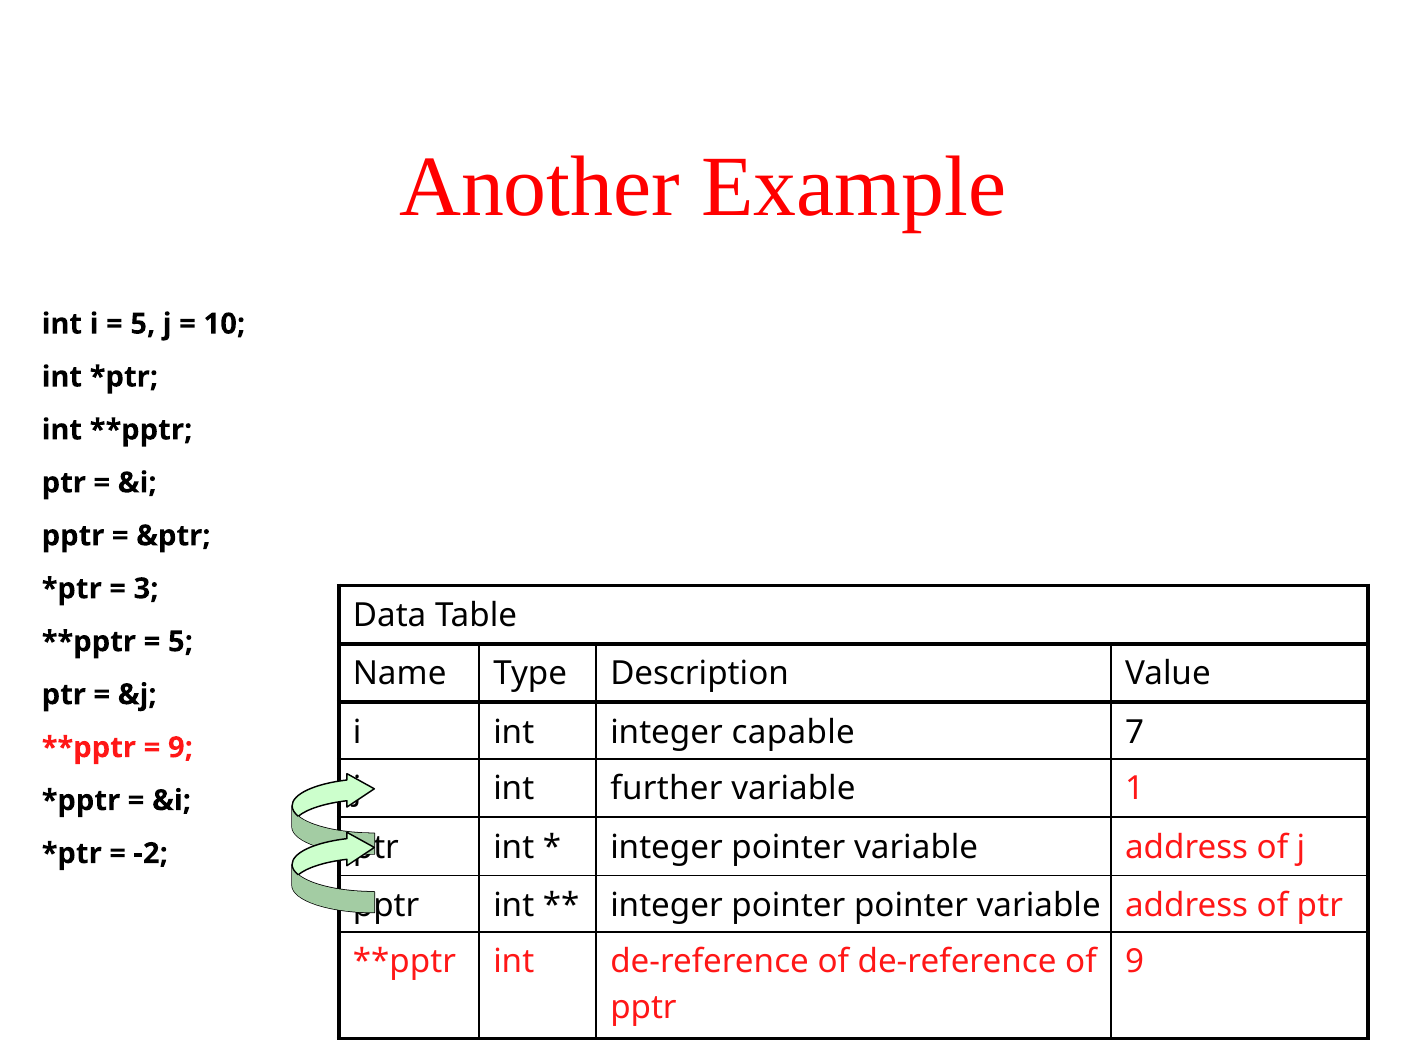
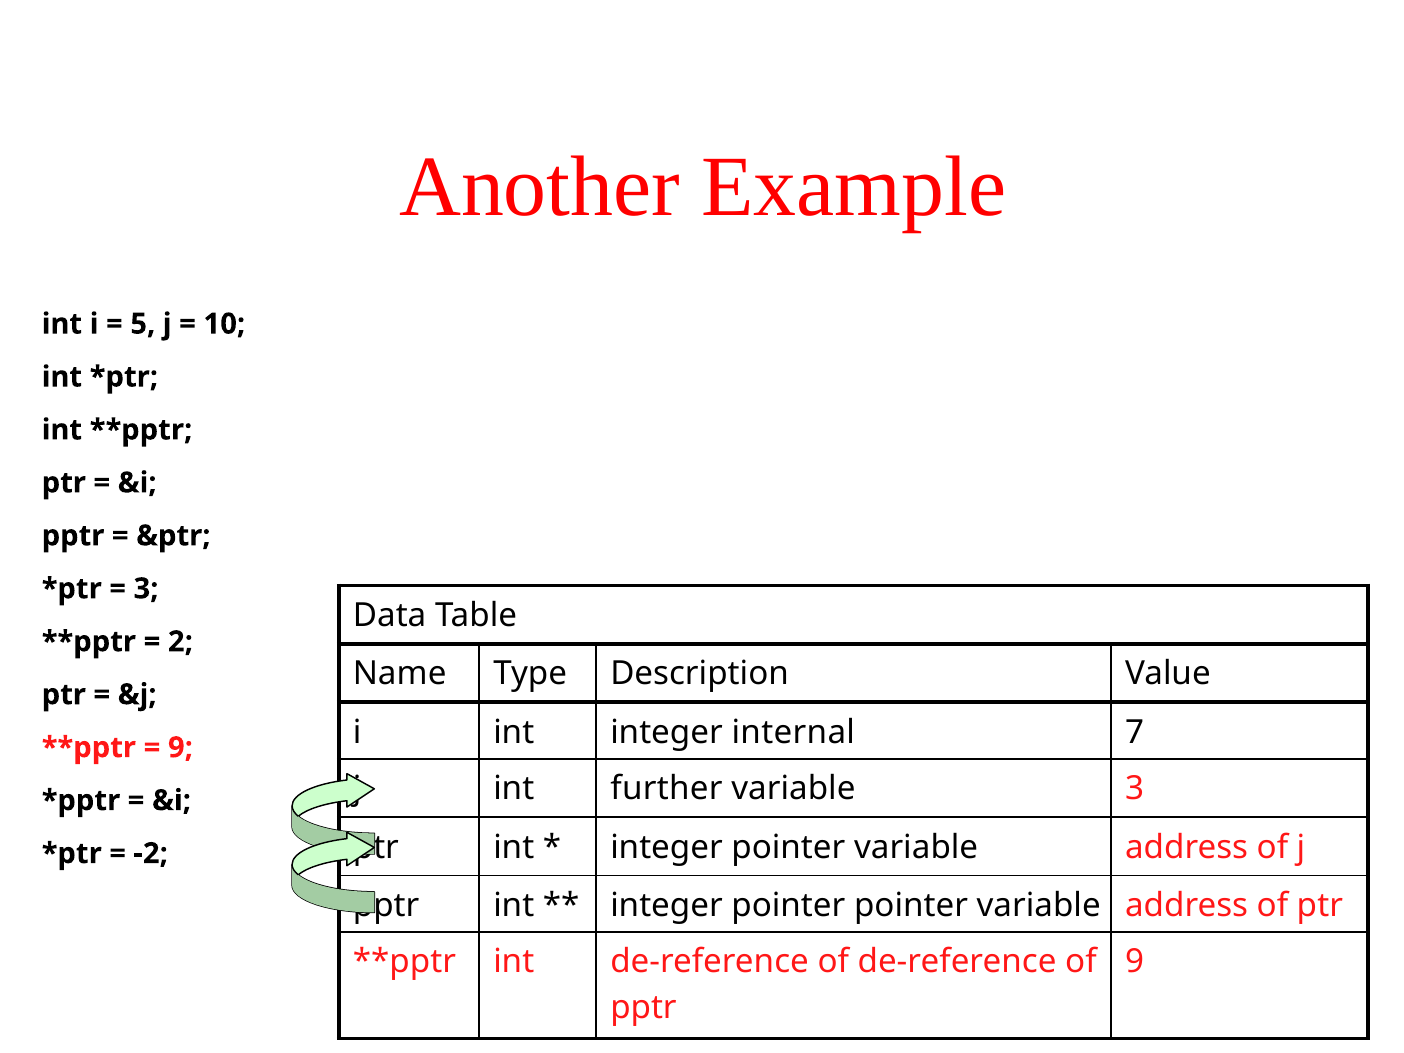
5 at (180, 642): 5 -> 2
capable: capable -> internal
variable 1: 1 -> 3
